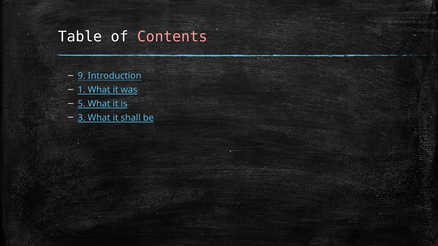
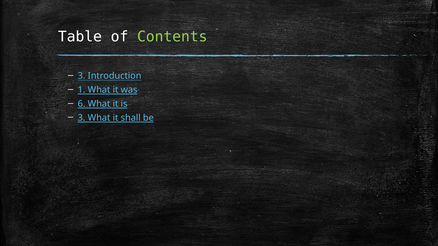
Contents colour: pink -> light green
9 at (82, 76): 9 -> 3
5: 5 -> 6
